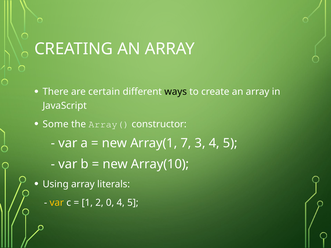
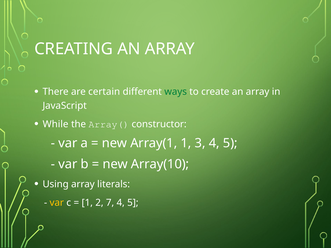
ways colour: black -> green
Some: Some -> While
Array(1 7: 7 -> 1
0: 0 -> 7
